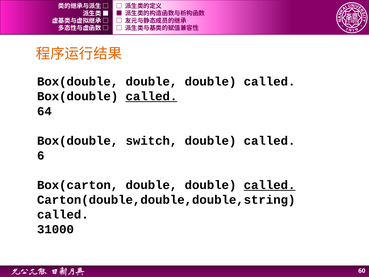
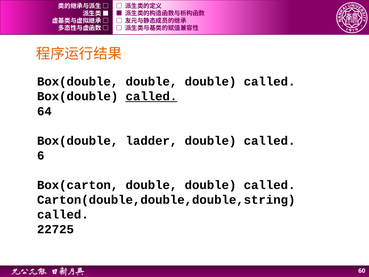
switch: switch -> ladder
called at (270, 185) underline: present -> none
31000: 31000 -> 22725
